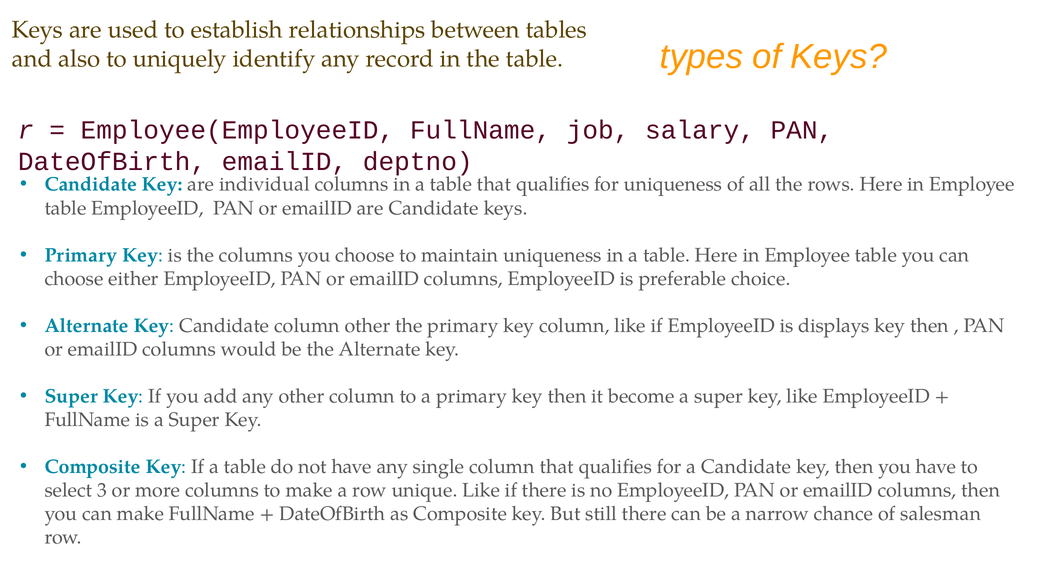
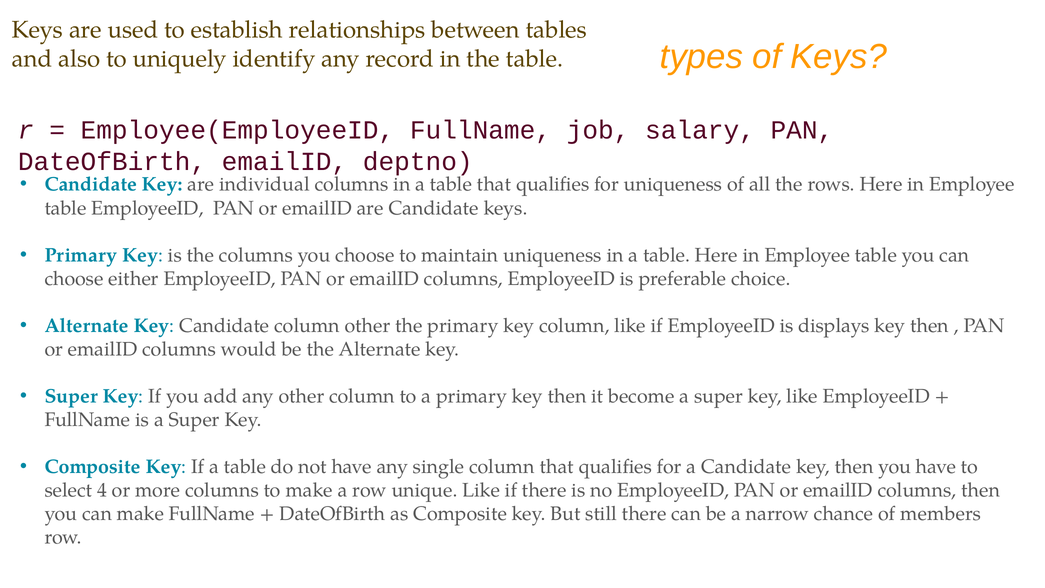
3: 3 -> 4
salesman: salesman -> members
